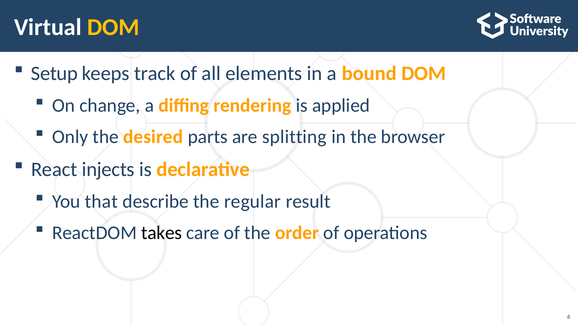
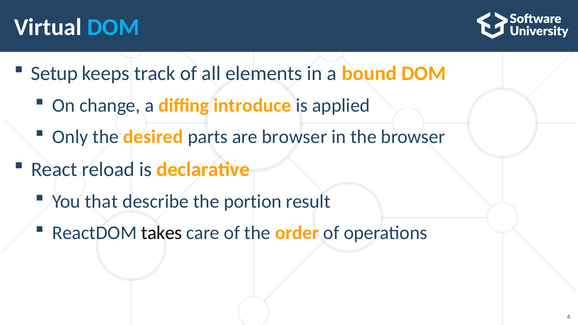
DOM at (113, 27) colour: yellow -> light blue
rendering: rendering -> introduce
are splitting: splitting -> browser
injects: injects -> reload
regular: regular -> portion
